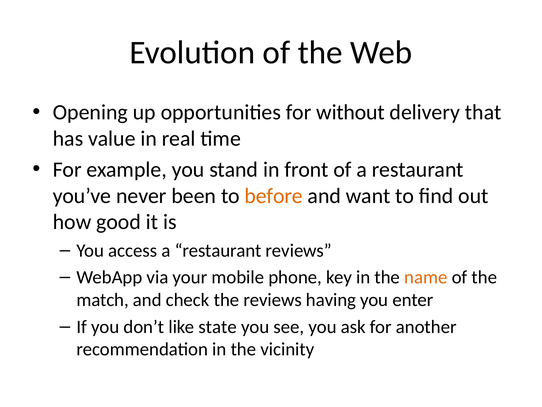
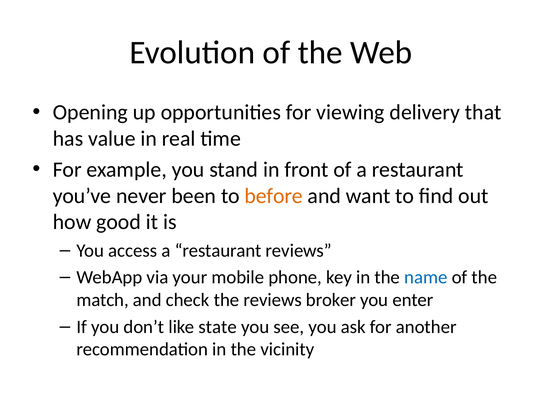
without: without -> viewing
name colour: orange -> blue
having: having -> broker
